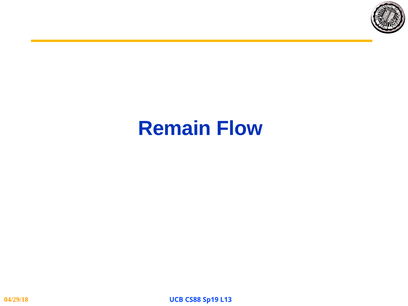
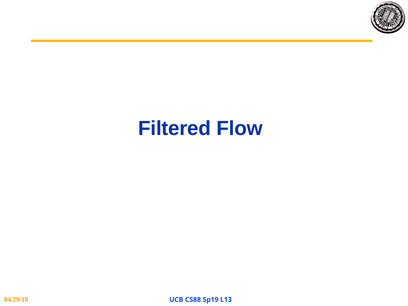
Remain: Remain -> Filtered
